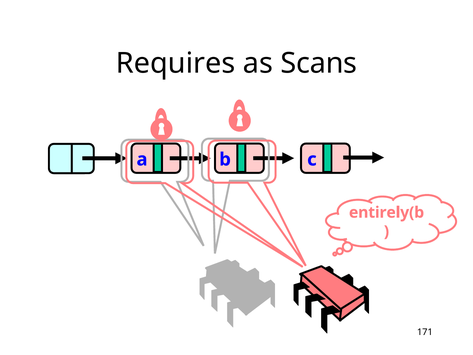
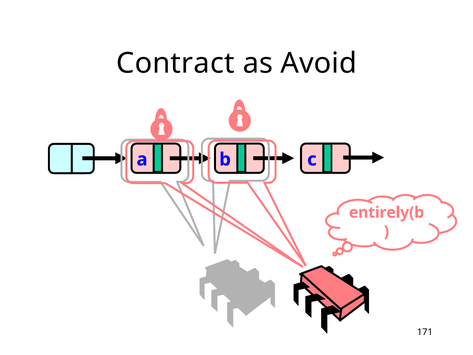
Requires: Requires -> Contract
Scans: Scans -> Avoid
